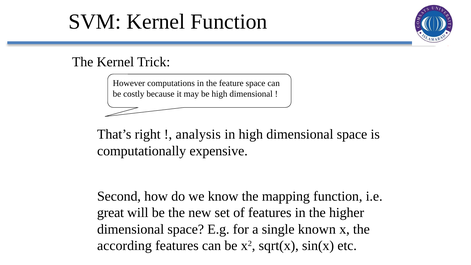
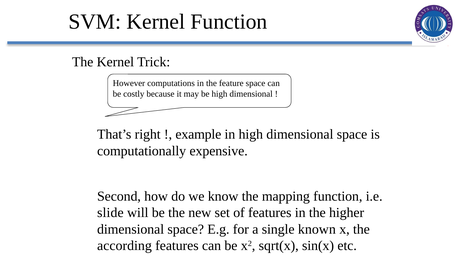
analysis: analysis -> example
great: great -> slide
